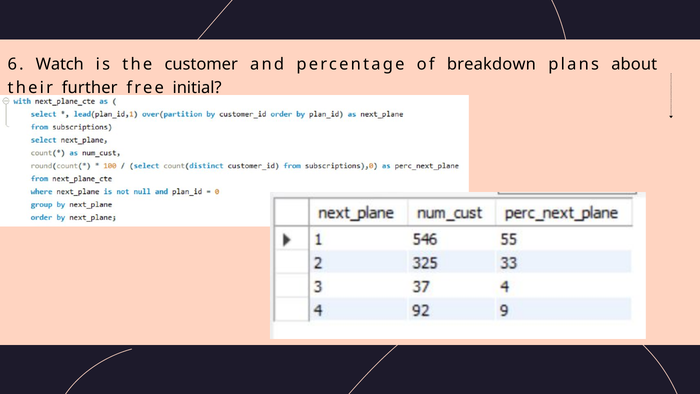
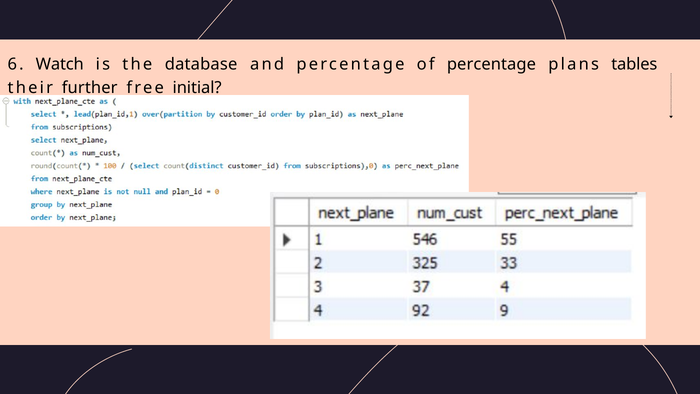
customer: customer -> database
of breakdown: breakdown -> percentage
about: about -> tables
